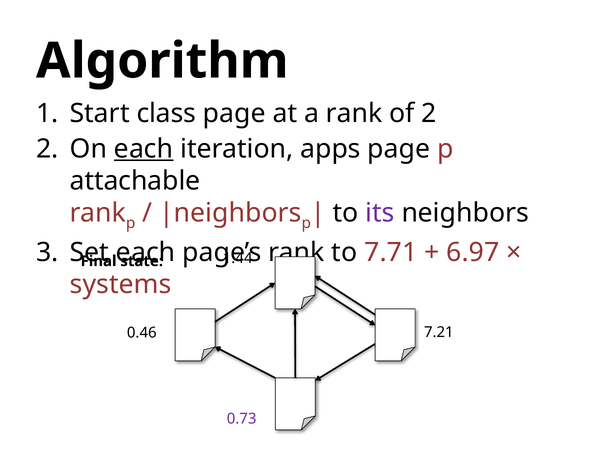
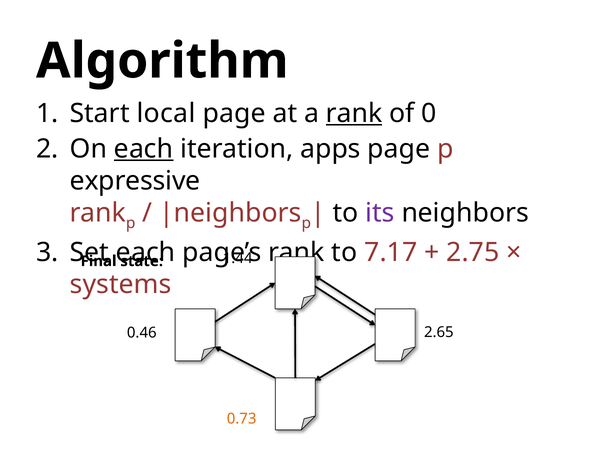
class: class -> local
rank at (354, 113) underline: none -> present
of 2: 2 -> 0
attachable: attachable -> expressive
7.71: 7.71 -> 7.17
6.97: 6.97 -> 2.75
7.21: 7.21 -> 2.65
0.73 colour: purple -> orange
